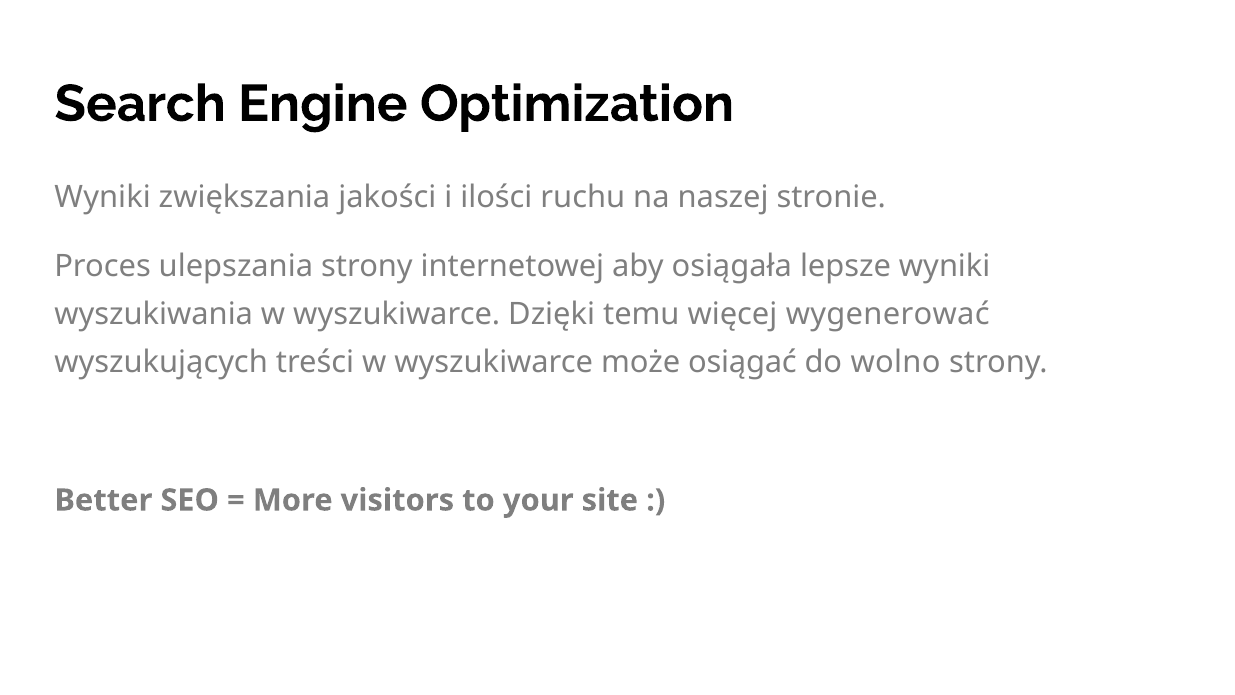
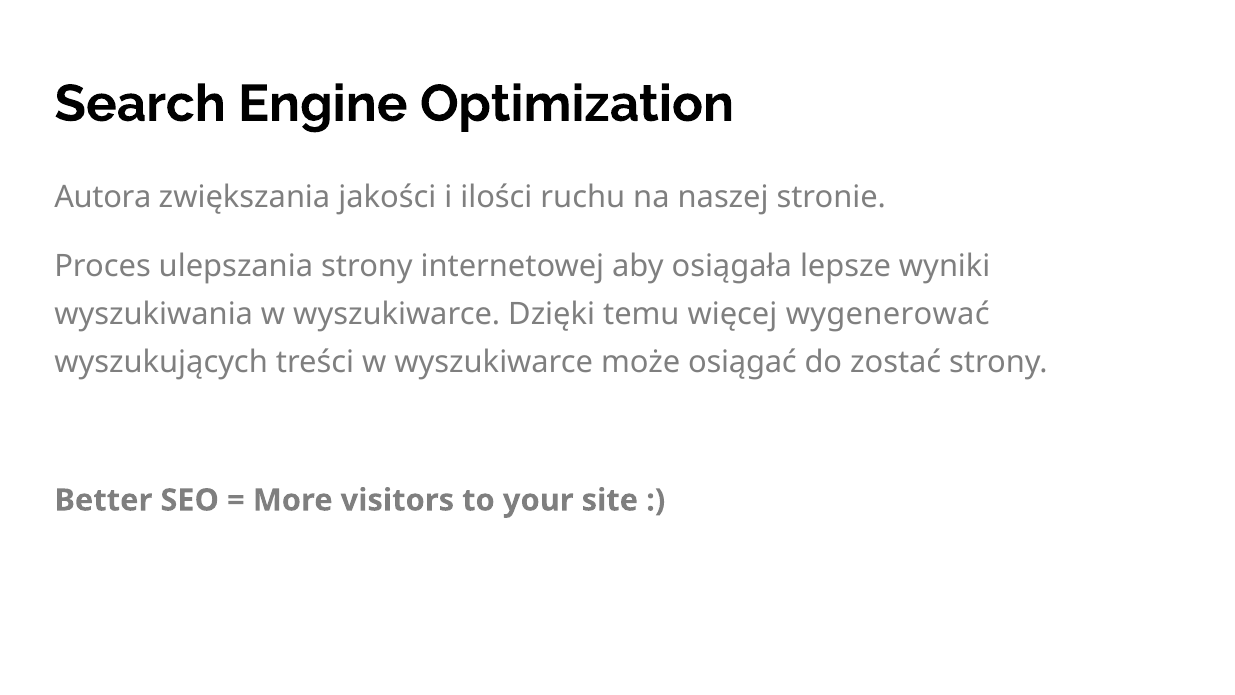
Wyniki at (103, 197): Wyniki -> Autora
wolno: wolno -> zostać
